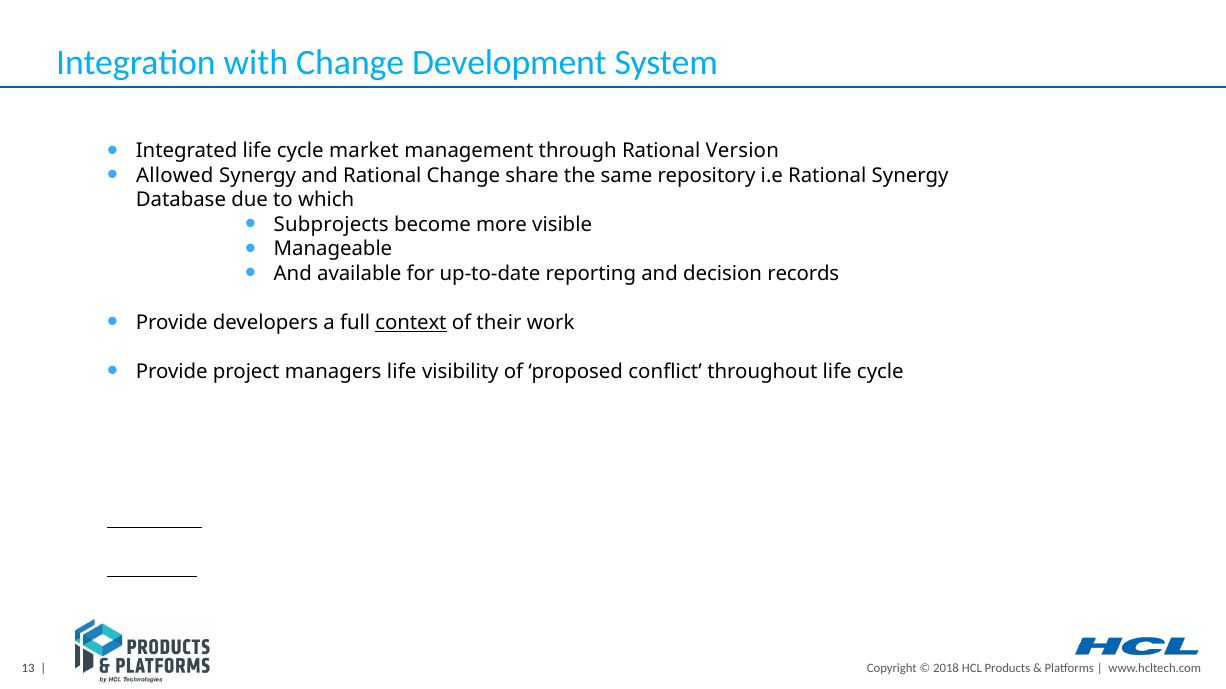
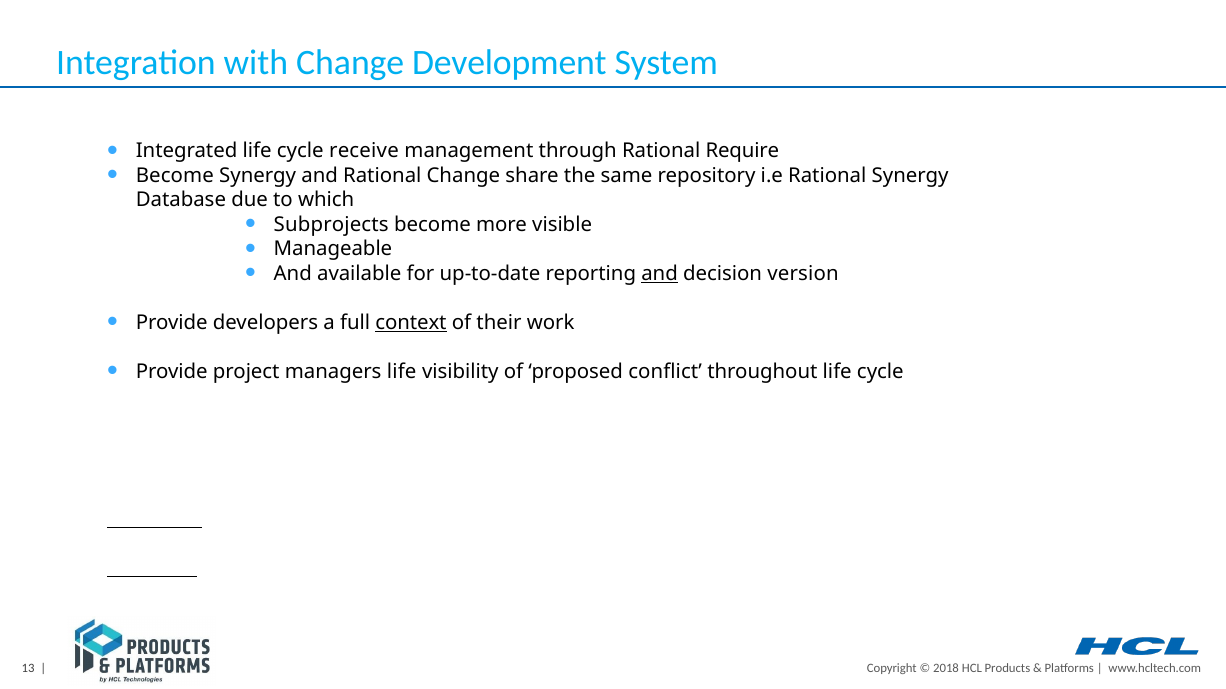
market: market -> receive
Version: Version -> Require
Allowed at (175, 176): Allowed -> Become
and at (660, 274) underline: none -> present
records: records -> version
